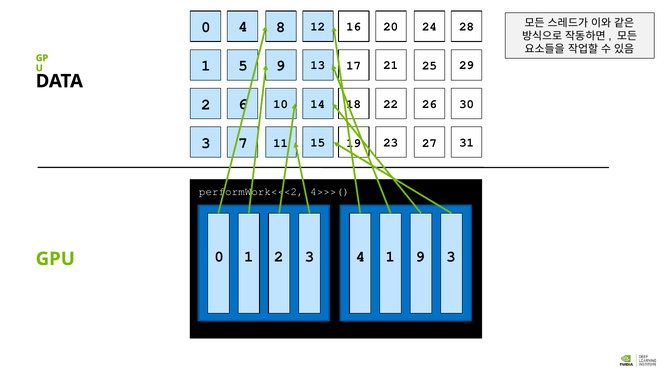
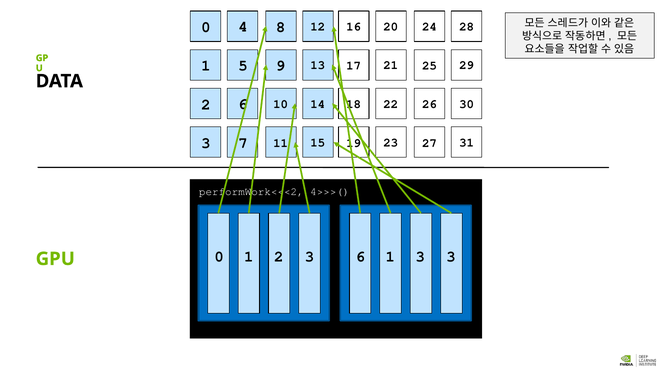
4 at (361, 257): 4 -> 6
1 9: 9 -> 3
